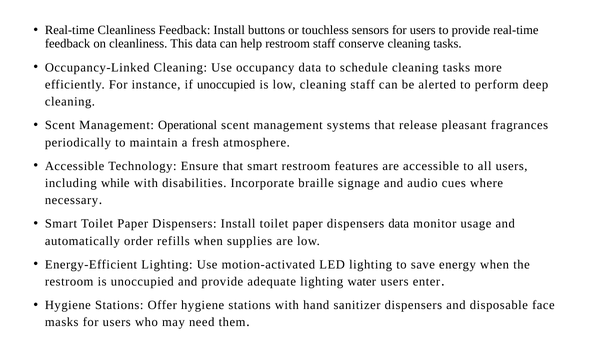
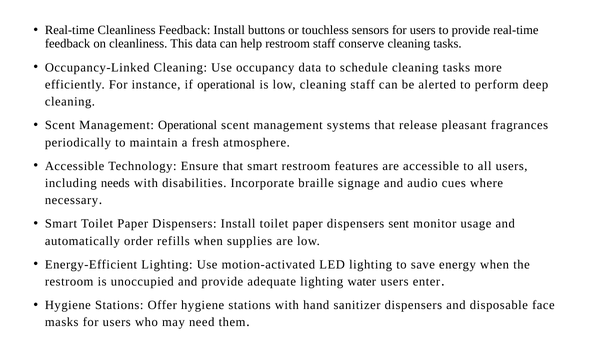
if unoccupied: unoccupied -> operational
while: while -> needs
dispensers data: data -> sent
